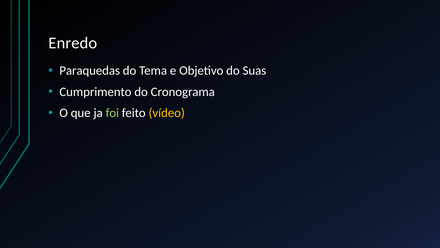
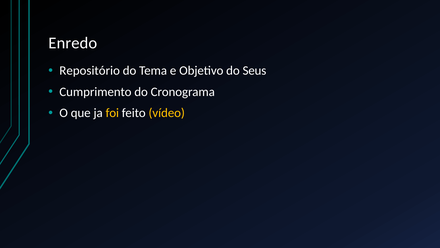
Paraquedas: Paraquedas -> Repositório
Suas: Suas -> Seus
foi colour: light green -> yellow
